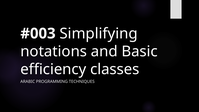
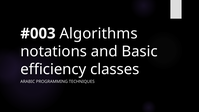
Simplifying: Simplifying -> Algorithms
